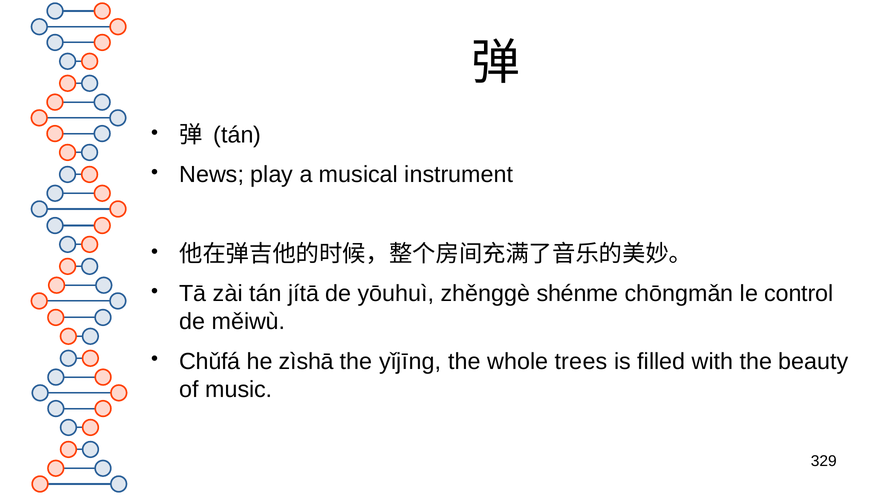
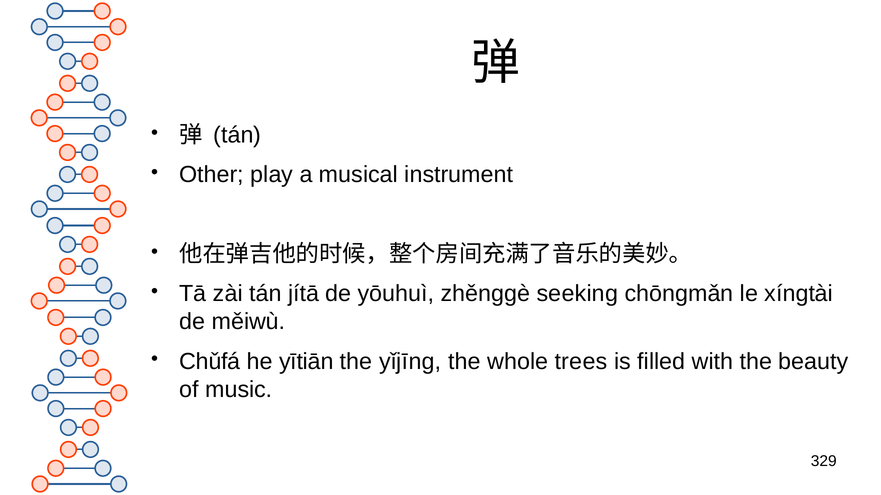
News: News -> Other
shénme: shénme -> seeking
control: control -> xíngtài
zìshā: zìshā -> yītiān
